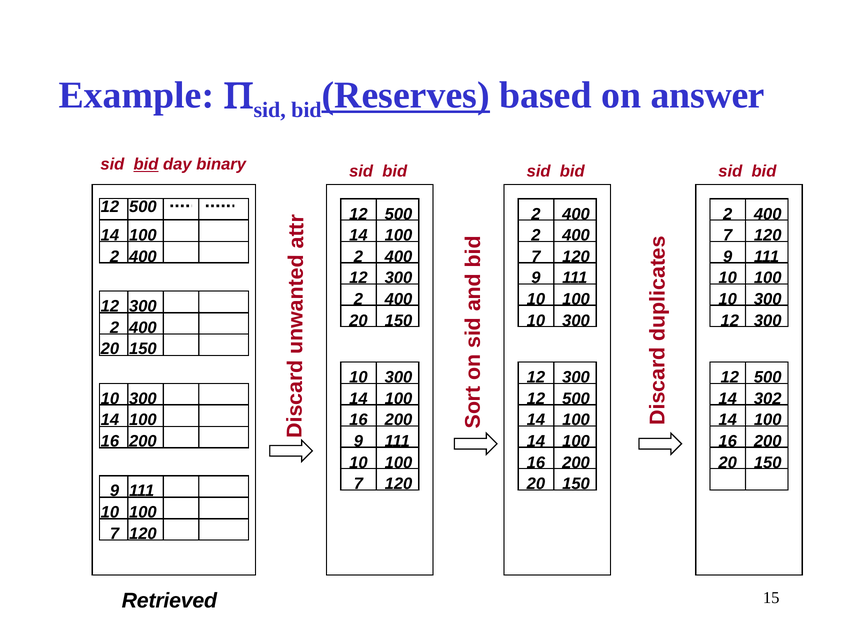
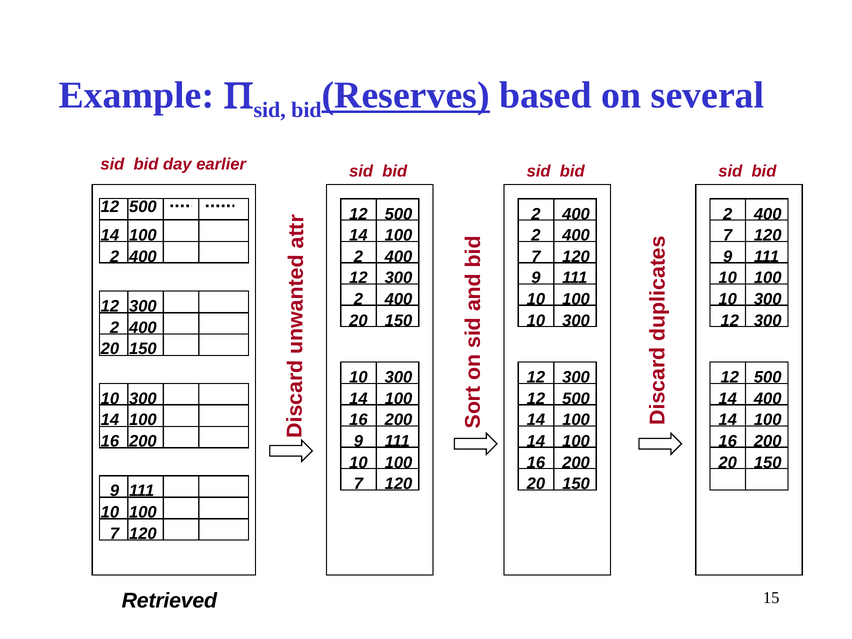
answer: answer -> several
bid at (146, 164) underline: present -> none
binary: binary -> earlier
14 302: 302 -> 400
